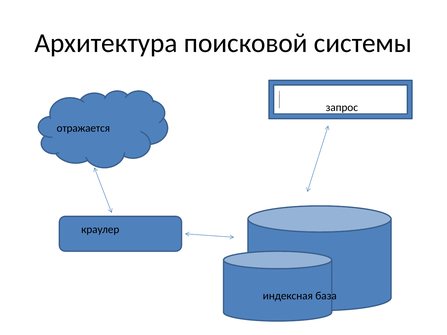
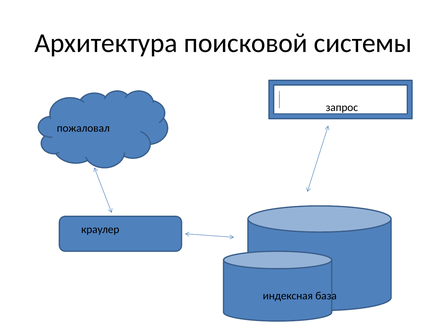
отражается: отражается -> пожаловал
